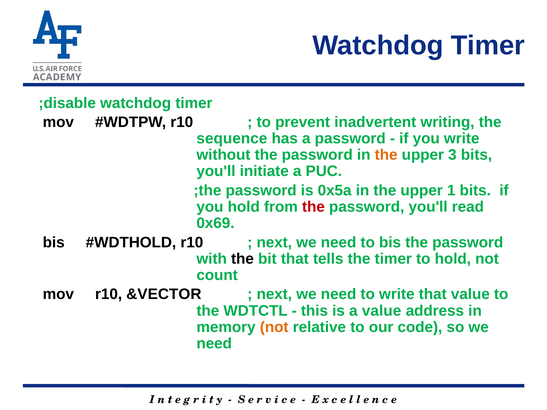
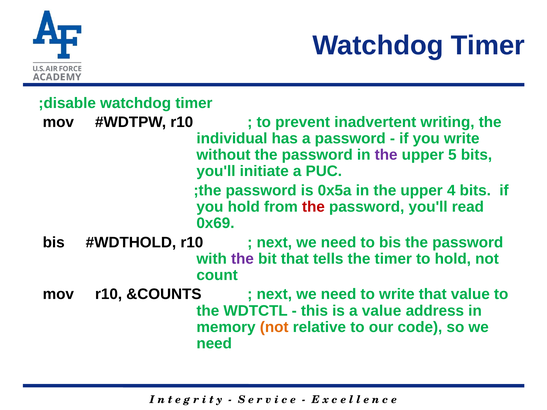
sequence: sequence -> individual
the at (386, 155) colour: orange -> purple
3: 3 -> 5
1: 1 -> 4
the at (242, 259) colour: black -> purple
&VECTOR: &VECTOR -> &COUNTS
